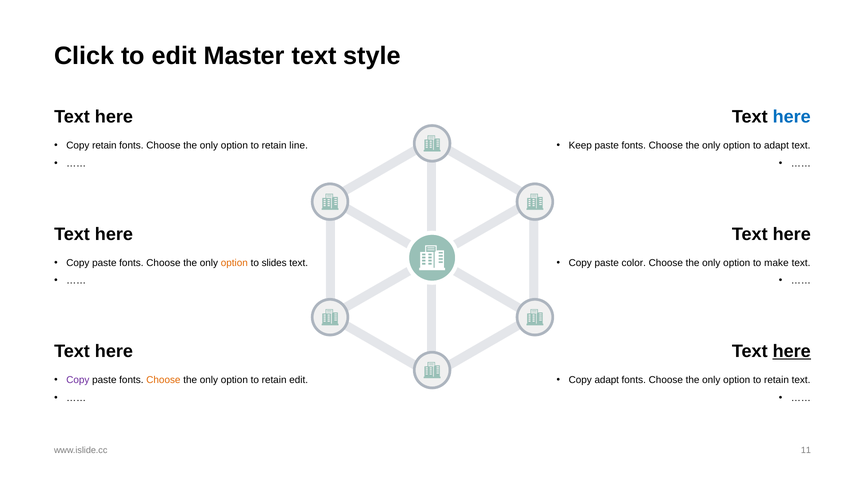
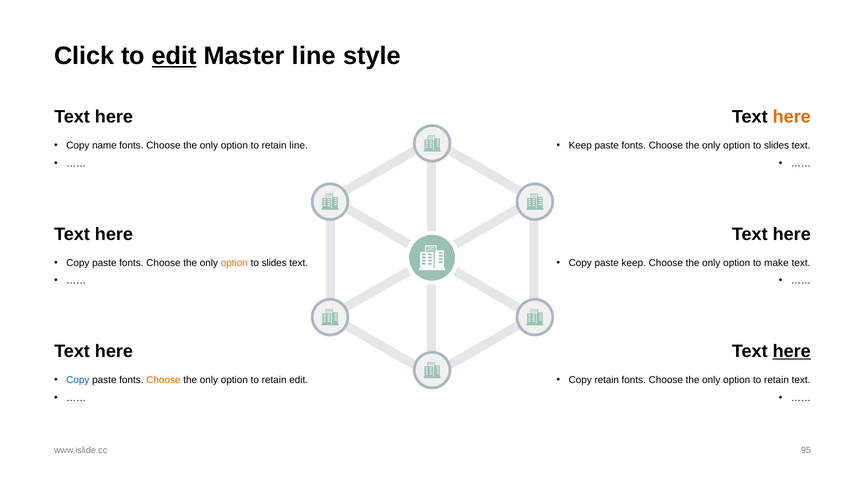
edit at (174, 56) underline: none -> present
Master text: text -> line
here at (792, 117) colour: blue -> orange
Copy retain: retain -> name
adapt at (776, 146): adapt -> slides
paste color: color -> keep
Copy at (78, 380) colour: purple -> blue
Copy adapt: adapt -> retain
11: 11 -> 95
